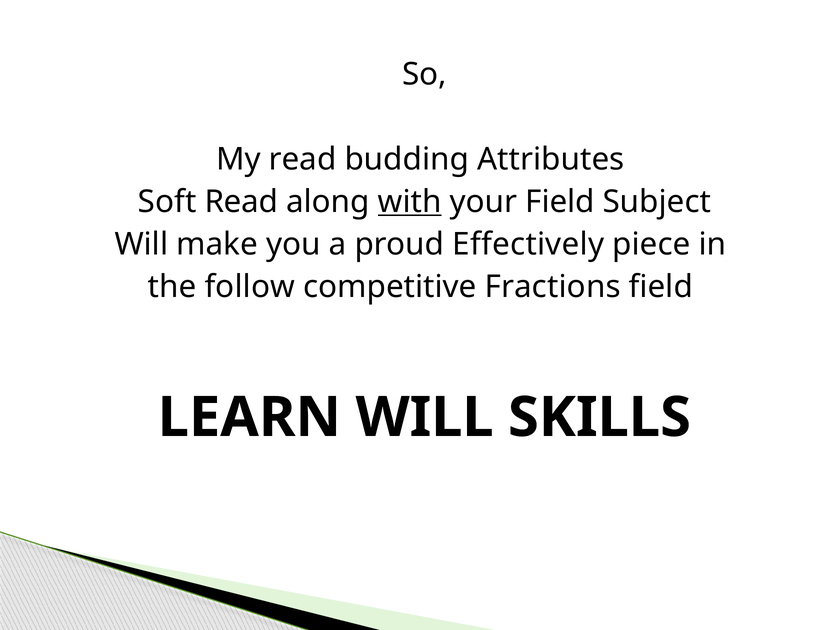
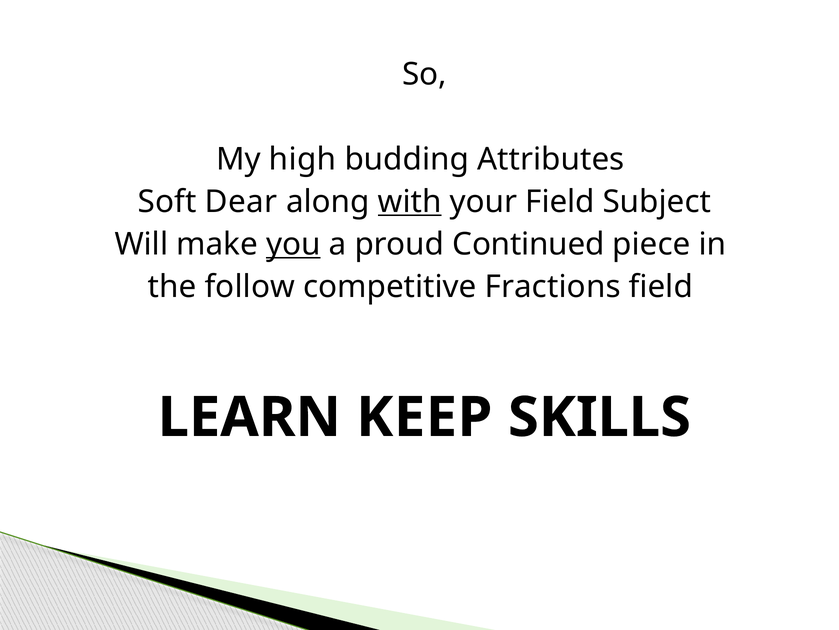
My read: read -> high
Soft Read: Read -> Dear
you underline: none -> present
Effectively: Effectively -> Continued
LEARN WILL: WILL -> KEEP
